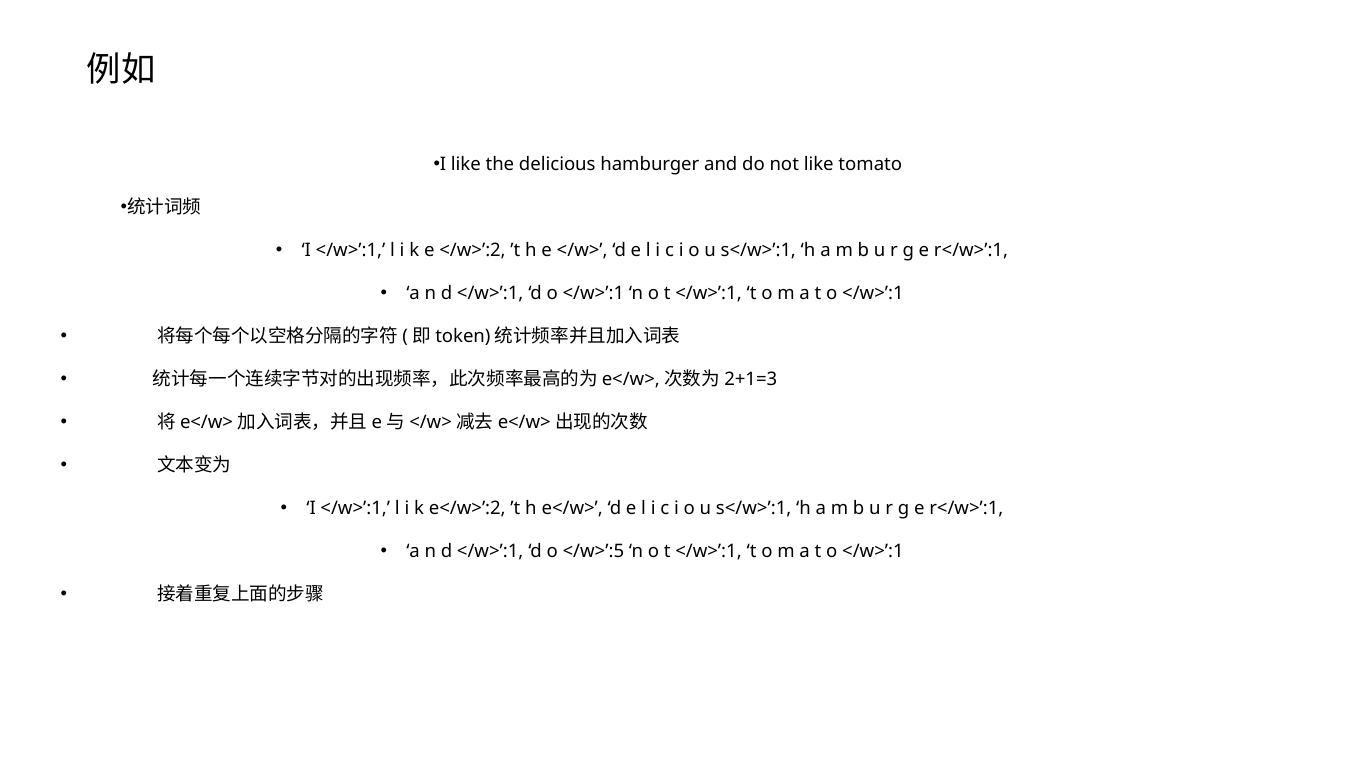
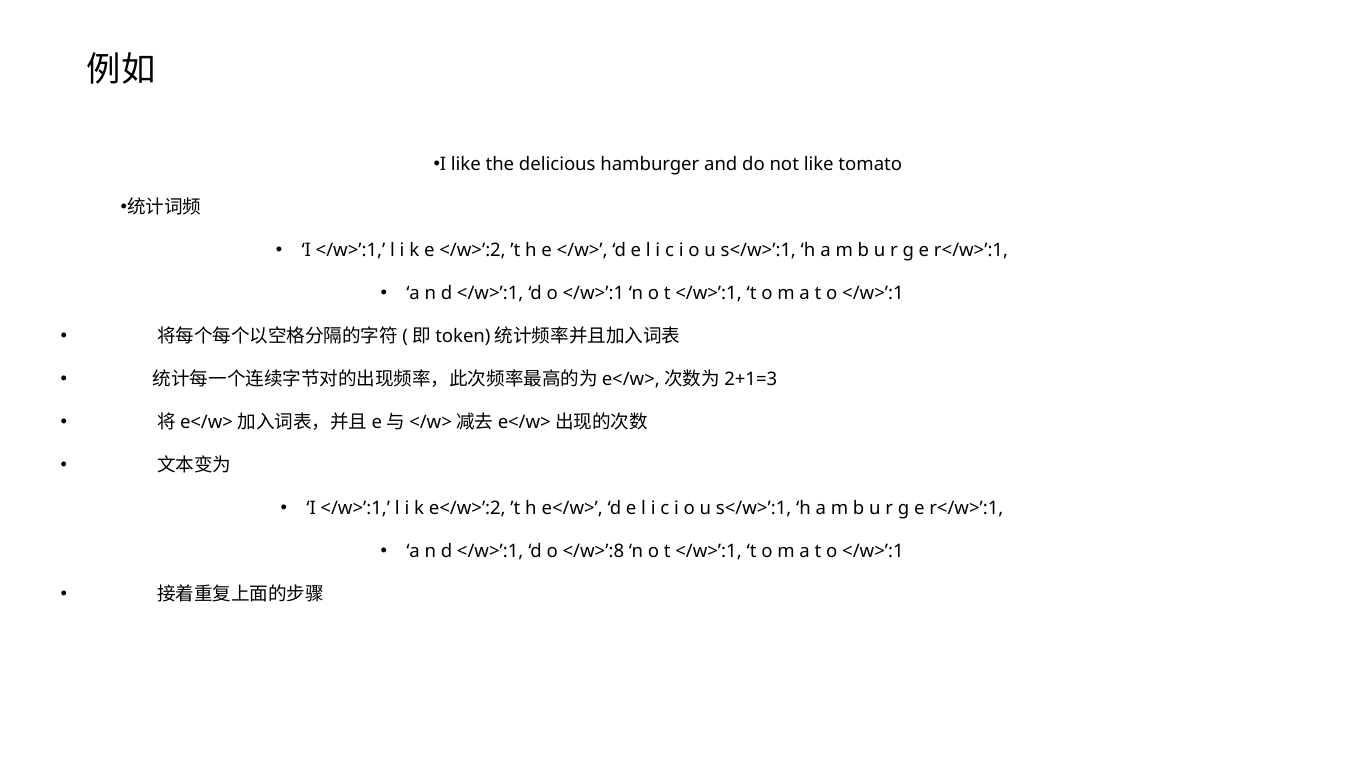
</w>’:5: </w>’:5 -> </w>’:8
